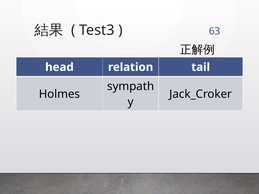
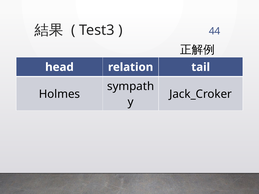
63: 63 -> 44
